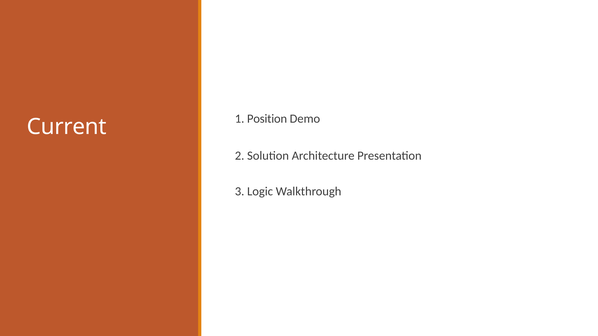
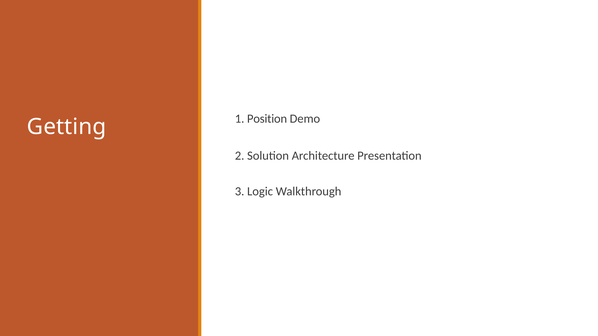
Current: Current -> Getting
